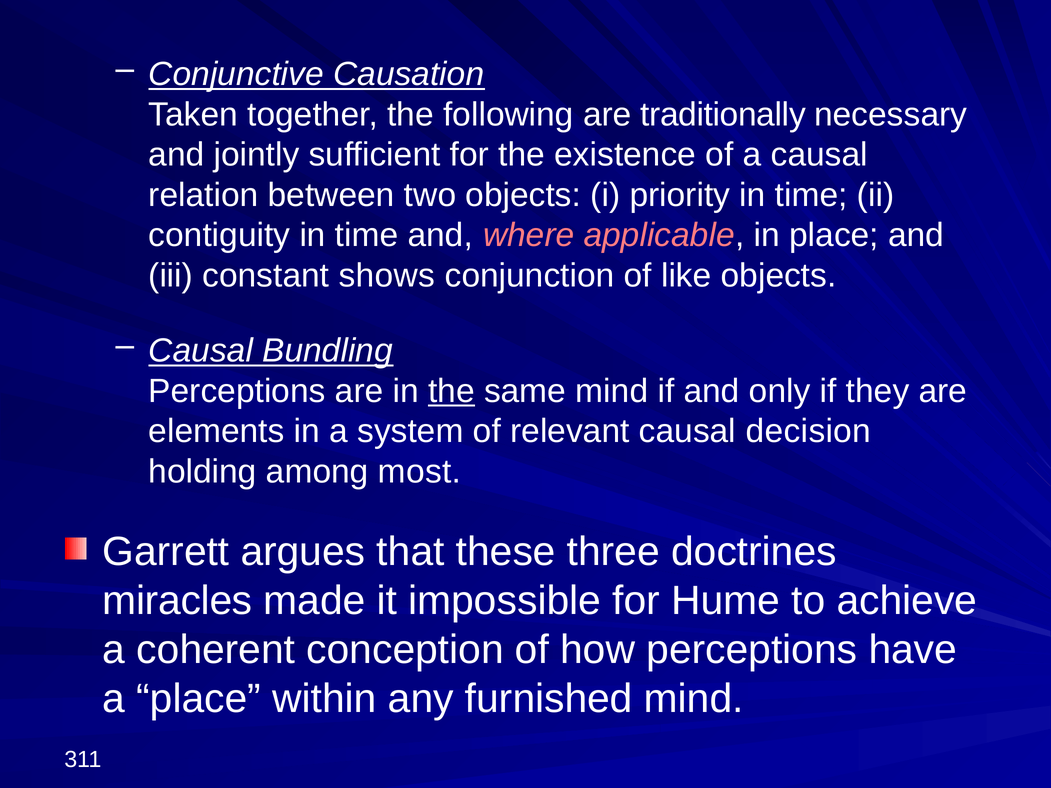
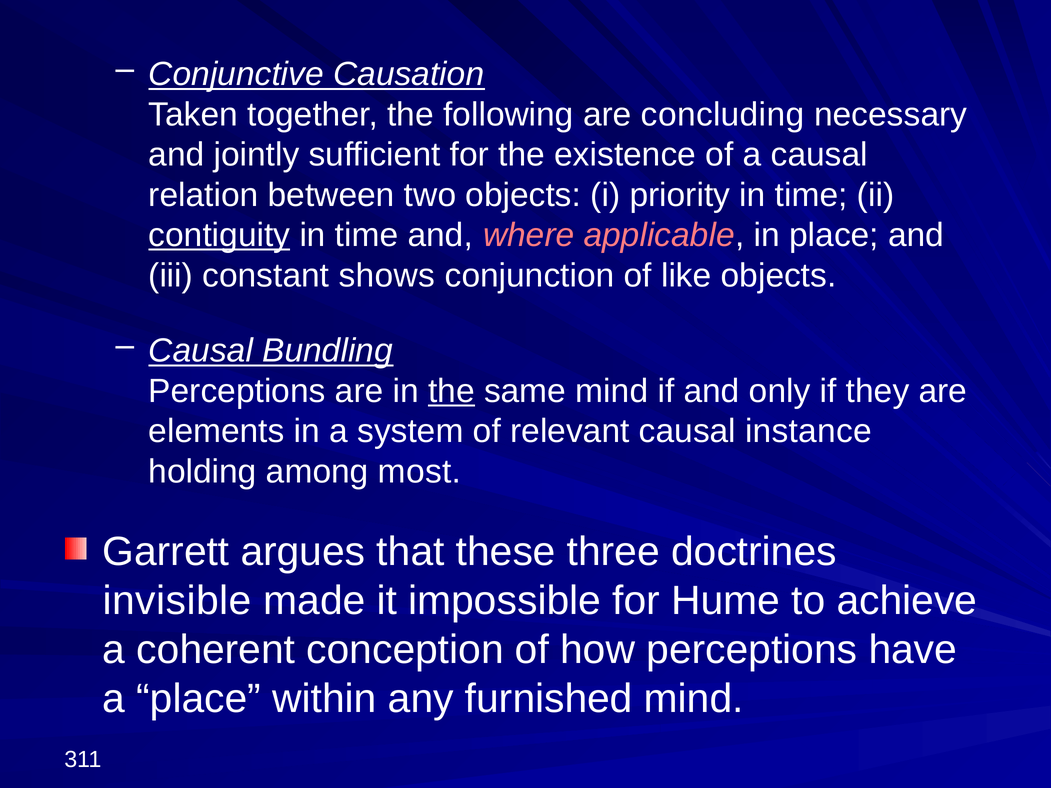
traditionally: traditionally -> concluding
contiguity underline: none -> present
decision: decision -> instance
miracles: miracles -> invisible
